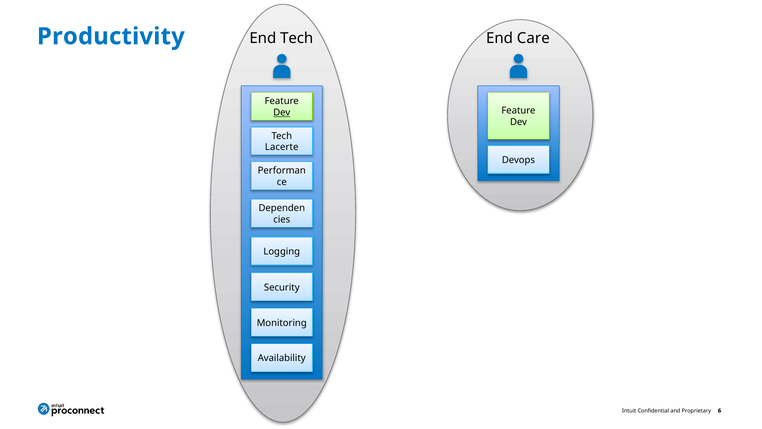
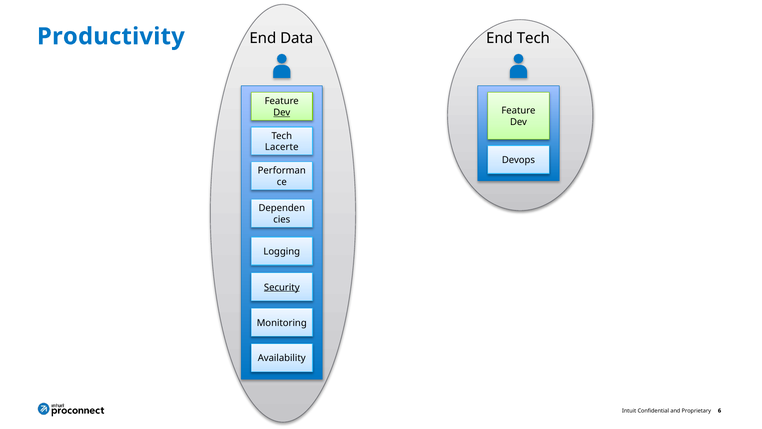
End Tech: Tech -> Data
End Care: Care -> Tech
Security underline: none -> present
